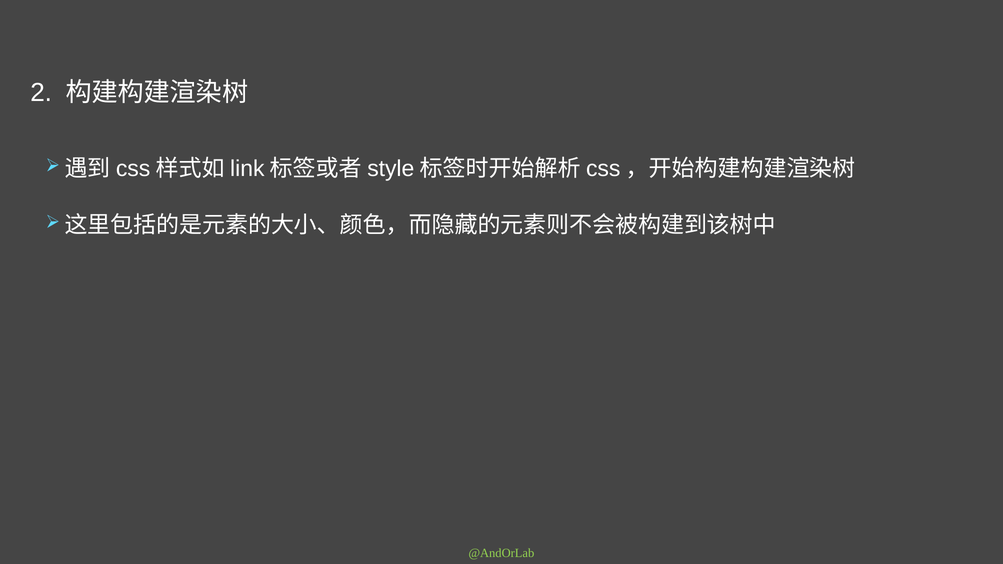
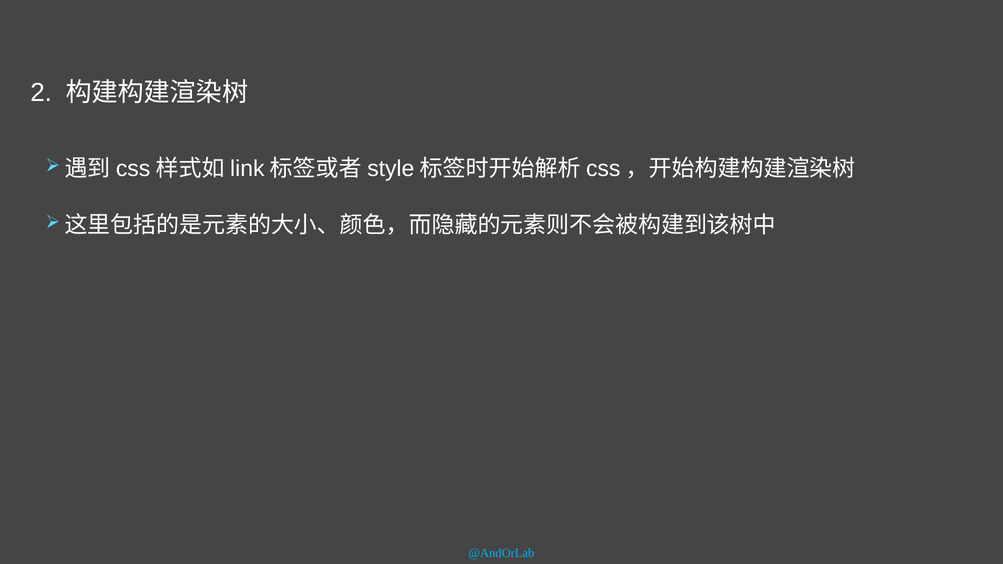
@AndOrLab colour: light green -> light blue
